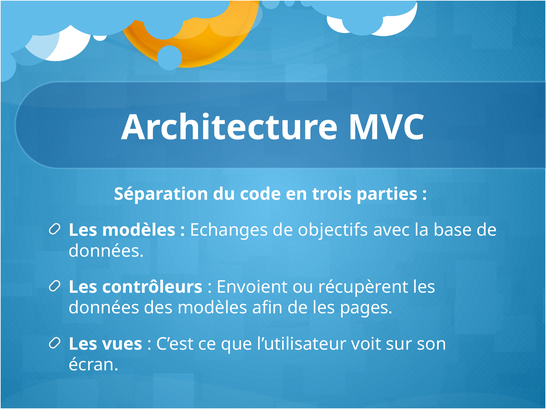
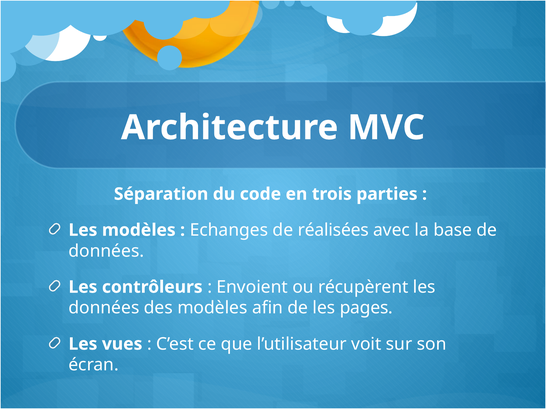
objectifs: objectifs -> réalisées
